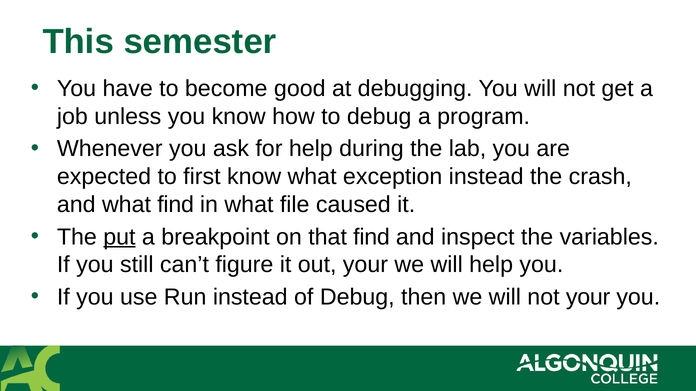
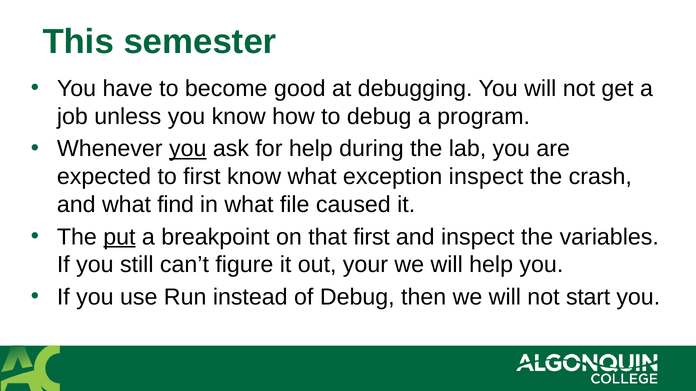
you at (188, 149) underline: none -> present
exception instead: instead -> inspect
that find: find -> first
not your: your -> start
